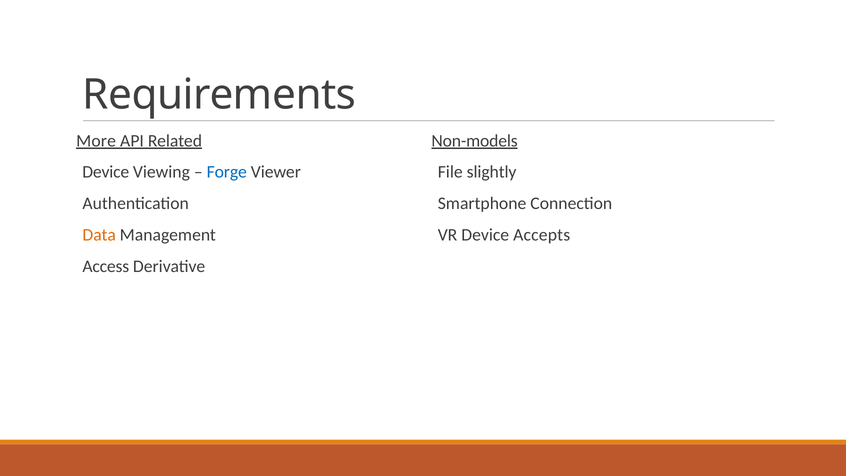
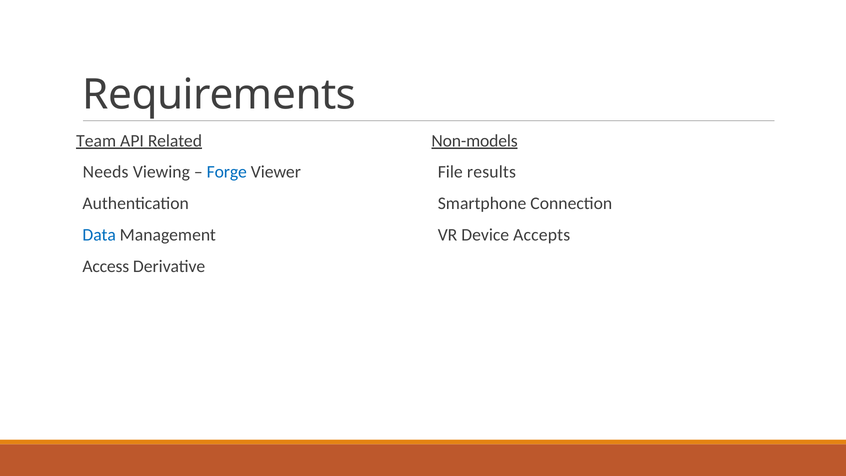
More: More -> Team
Device at (106, 172): Device -> Needs
slightly: slightly -> results
Data colour: orange -> blue
